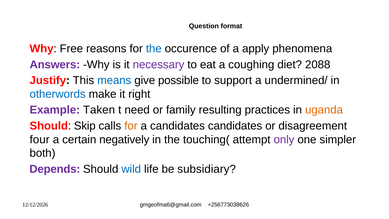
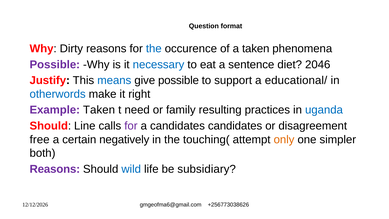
Free: Free -> Dirty
a apply: apply -> taken
Answers at (55, 64): Answers -> Possible
necessary colour: purple -> blue
coughing: coughing -> sentence
2088: 2088 -> 2046
undermined/: undermined/ -> educational/
uganda colour: orange -> blue
Skip: Skip -> Line
for at (131, 126) colour: orange -> purple
four: four -> free
only colour: purple -> orange
Depends at (55, 169): Depends -> Reasons
